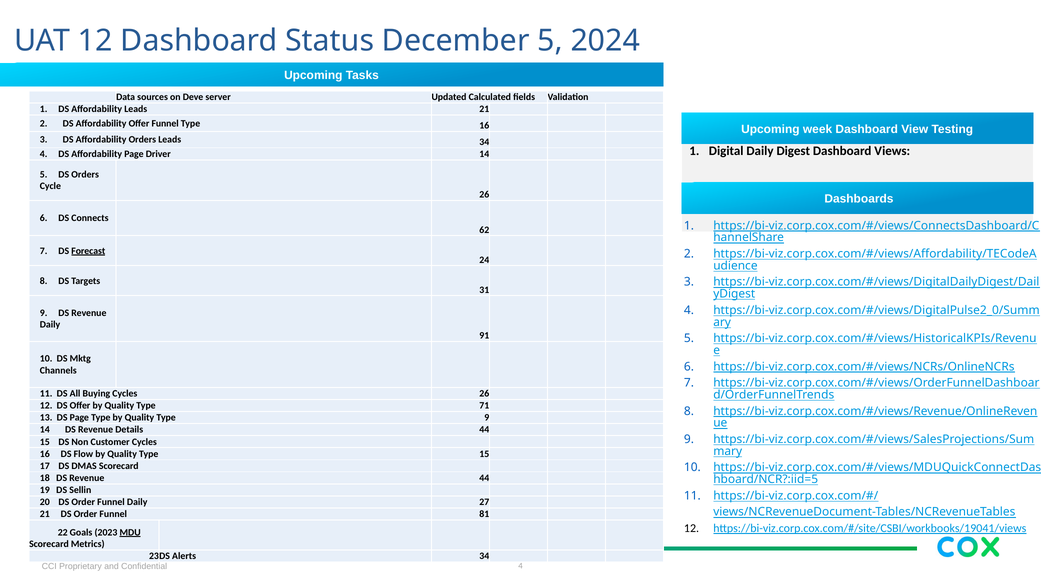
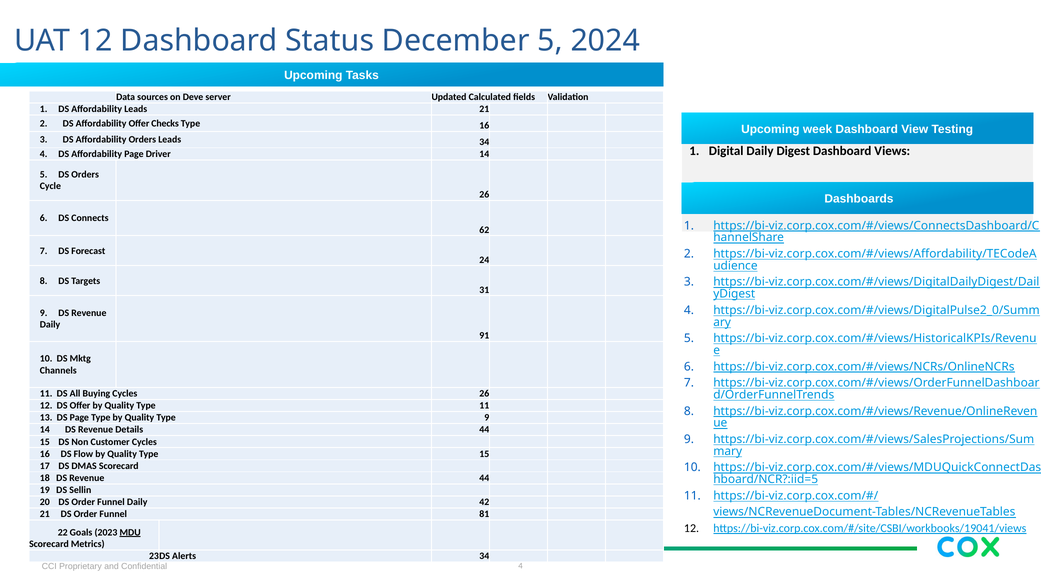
Offer Funnel: Funnel -> Checks
Forecast underline: present -> none
Type 71: 71 -> 11
27: 27 -> 42
